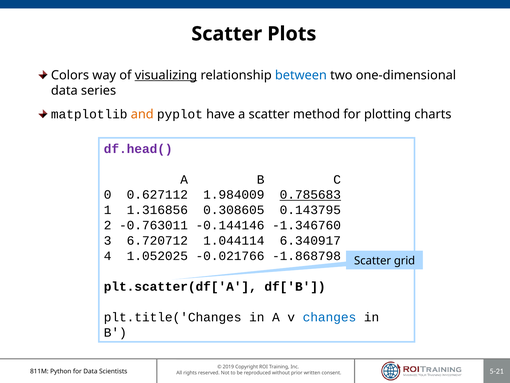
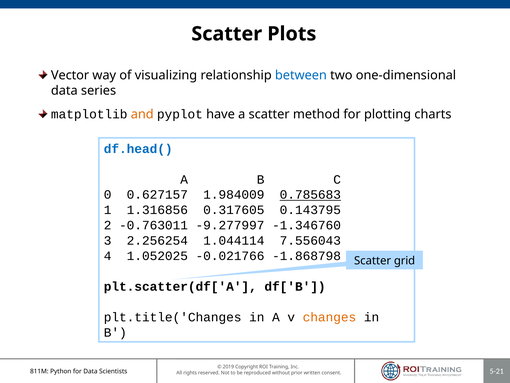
Colors: Colors -> Vector
visualizing underline: present -> none
df.head( colour: purple -> blue
0.627112: 0.627112 -> 0.627157
0.308605: 0.308605 -> 0.317605
-0.144146: -0.144146 -> -9.277997
6.720712: 6.720712 -> 2.256254
6.340917: 6.340917 -> 7.556043
changes colour: blue -> orange
